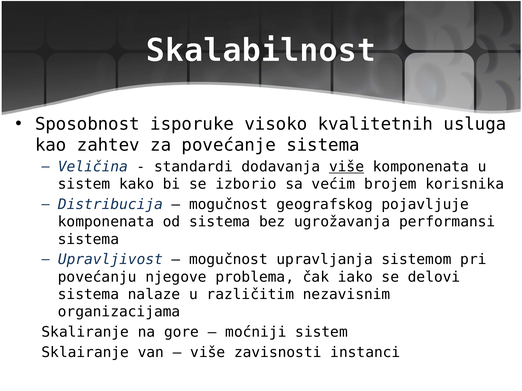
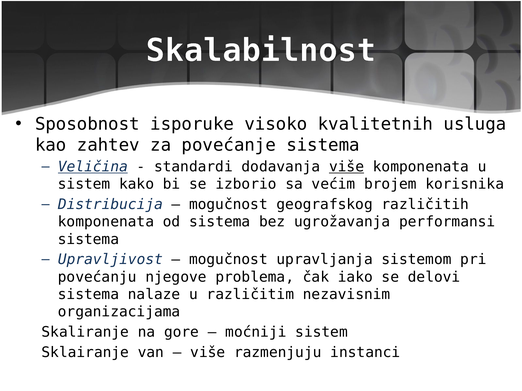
Veličina underline: none -> present
pojavljuje: pojavljuje -> različitih
zavisnosti: zavisnosti -> razmenjuju
